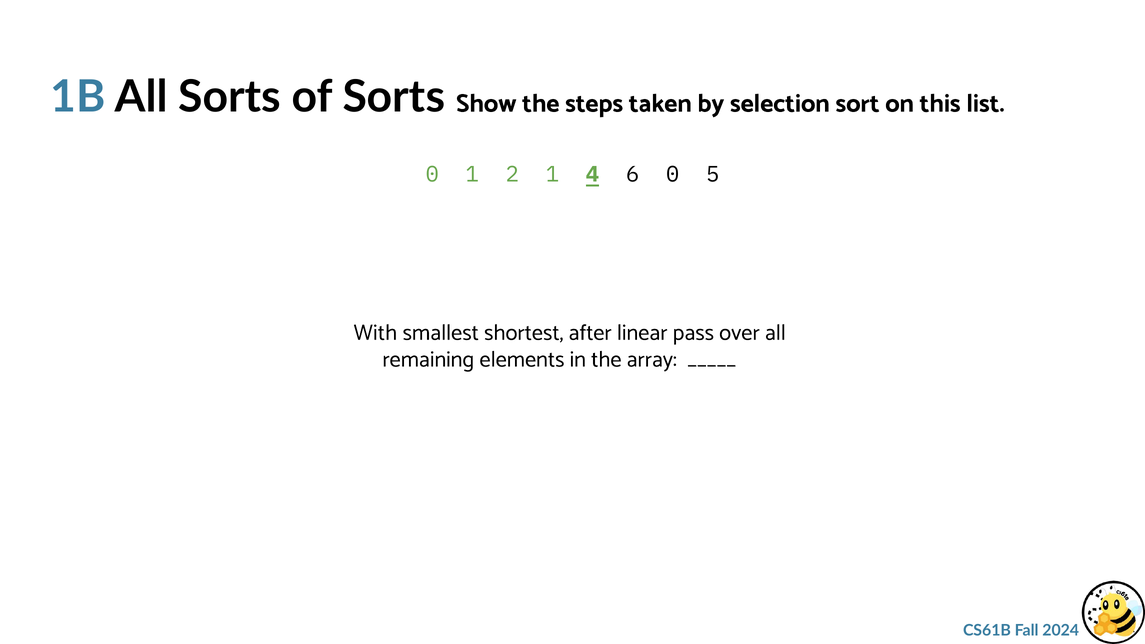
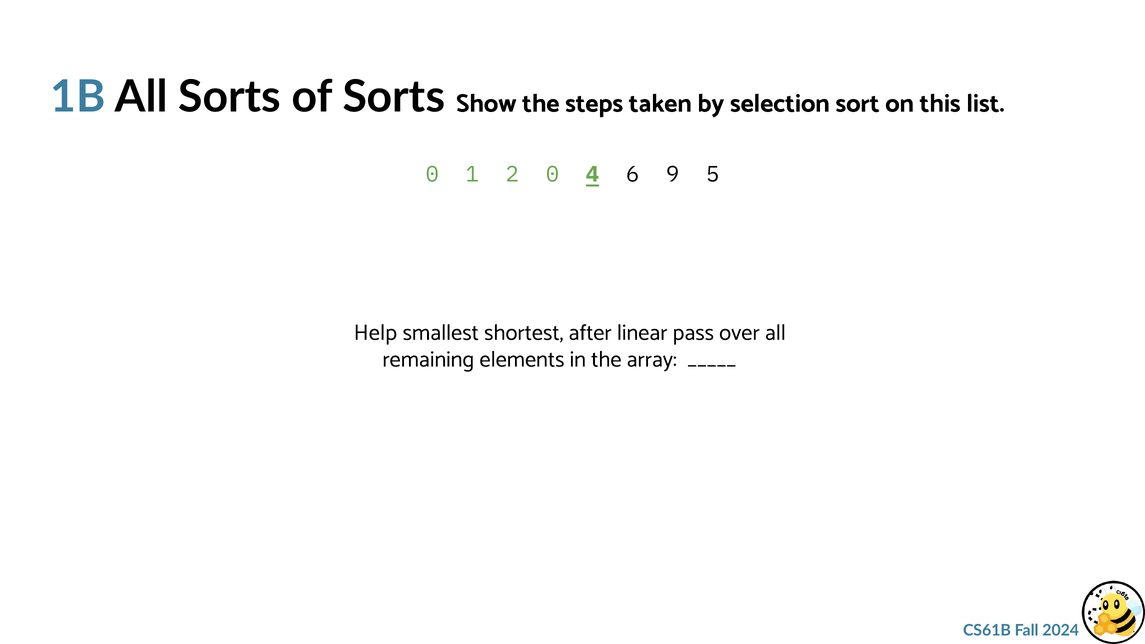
2 1: 1 -> 0
6 0: 0 -> 9
With: With -> Help
